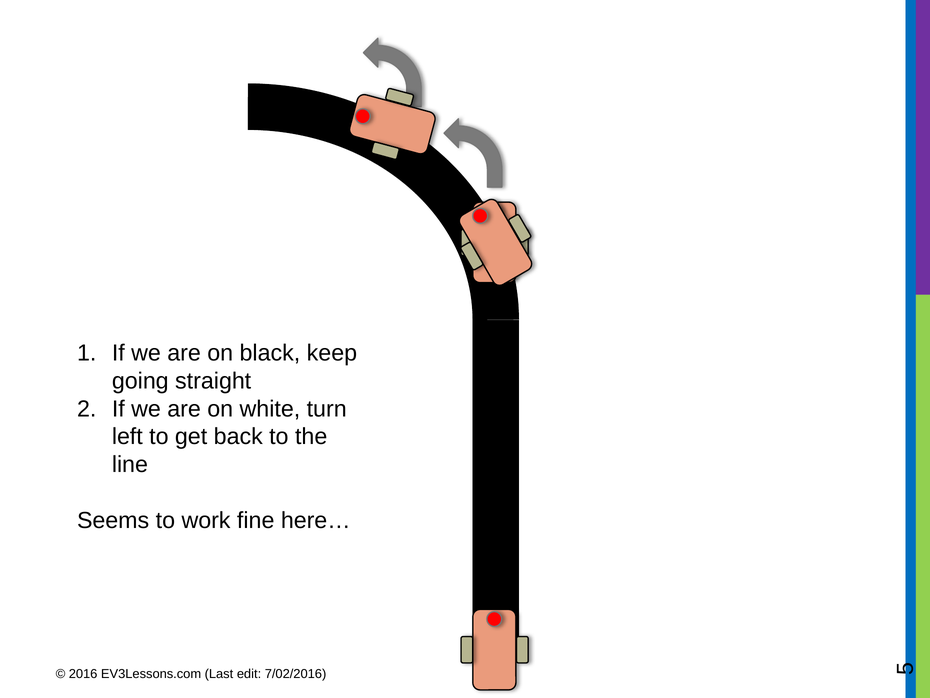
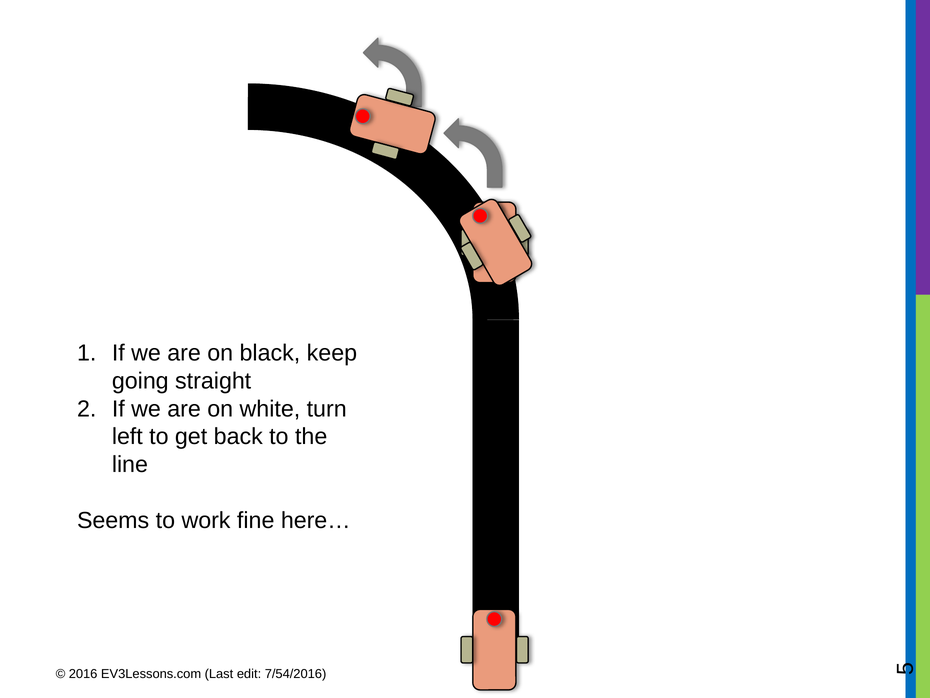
7/02/2016: 7/02/2016 -> 7/54/2016
